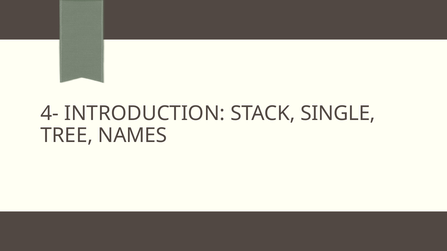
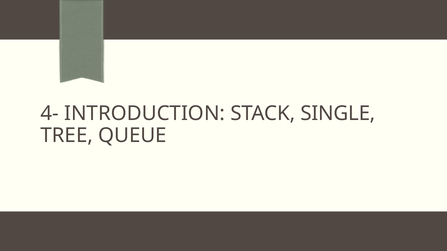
NAMES: NAMES -> QUEUE
